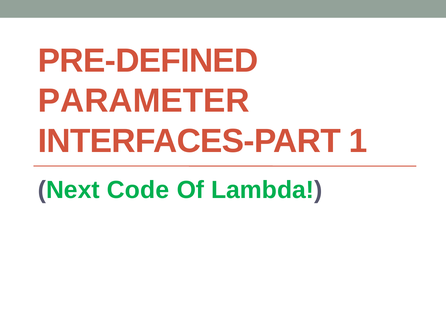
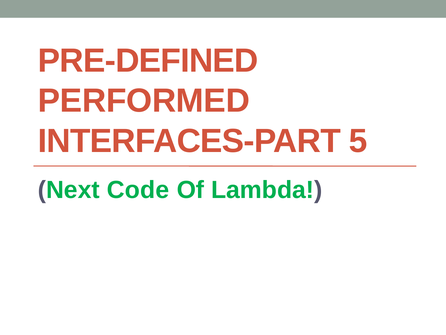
PARAMETER: PARAMETER -> PERFORMED
1: 1 -> 5
